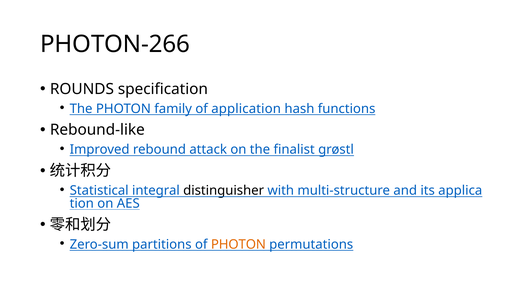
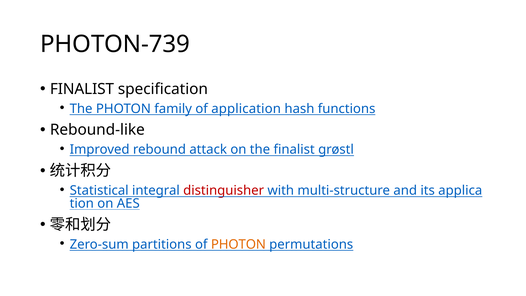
PHOTON-266: PHOTON-266 -> PHOTON-739
ROUNDS at (82, 89): ROUNDS -> FINALIST
distinguisher colour: black -> red
